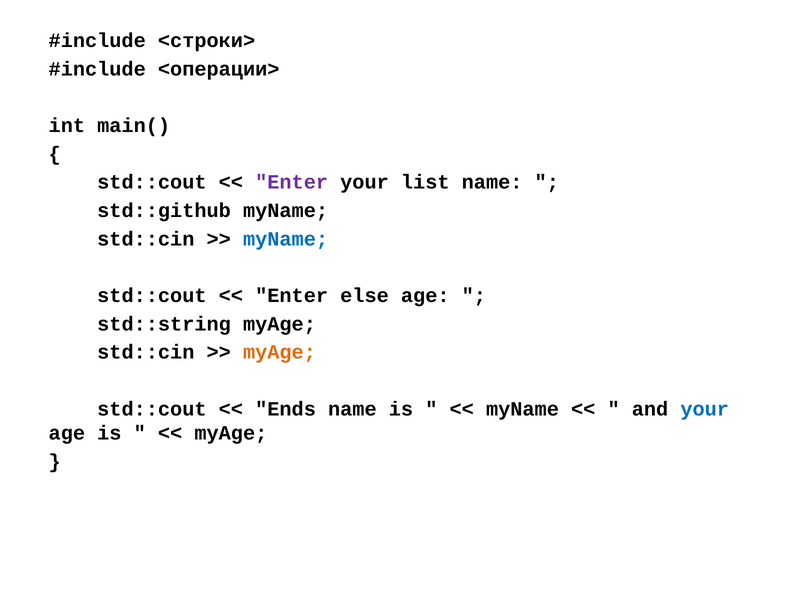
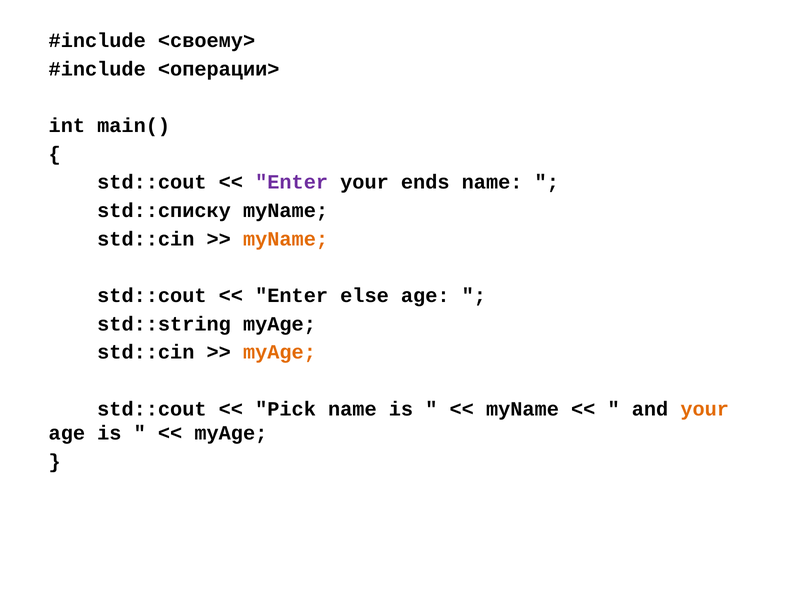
<строки>: <строки> -> <своему>
list: list -> ends
std::github: std::github -> std::списку
myName at (286, 239) colour: blue -> orange
Ends: Ends -> Pick
your at (705, 409) colour: blue -> orange
